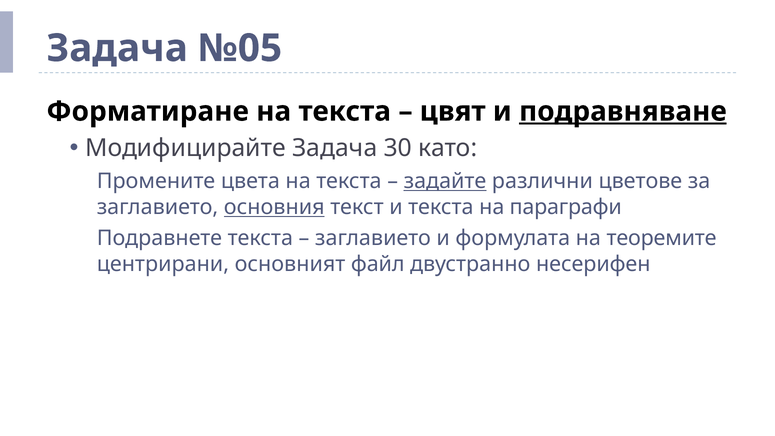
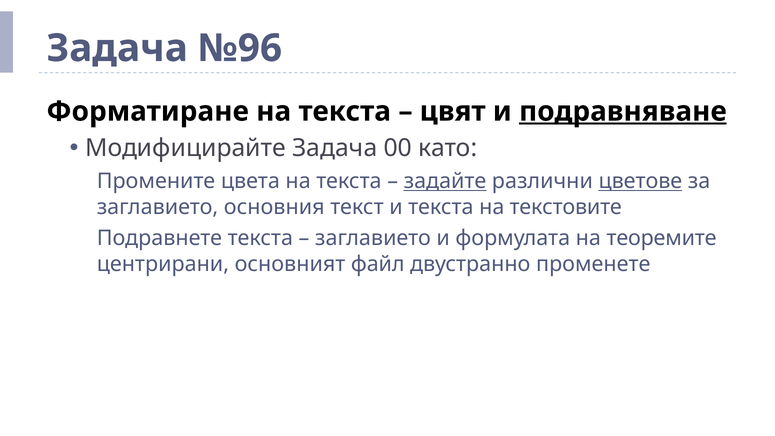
№05: №05 -> №96
30: 30 -> 00
цветове underline: none -> present
основния underline: present -> none
параграфи: параграфи -> текстовите
несерифен: несерифен -> променете
